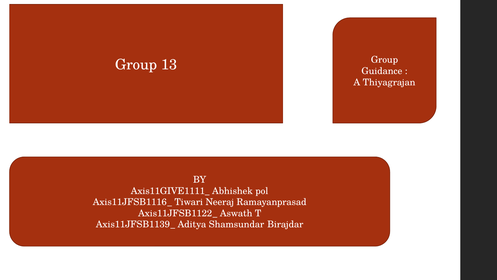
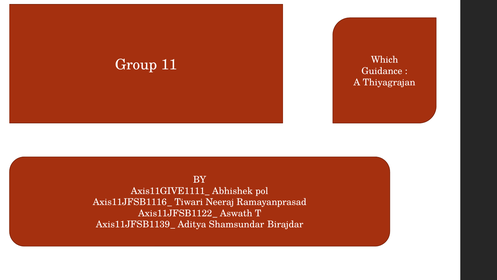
Group at (384, 60): Group -> Which
13: 13 -> 11
